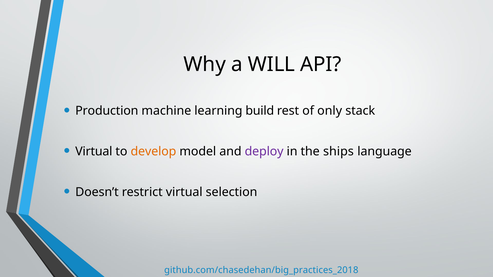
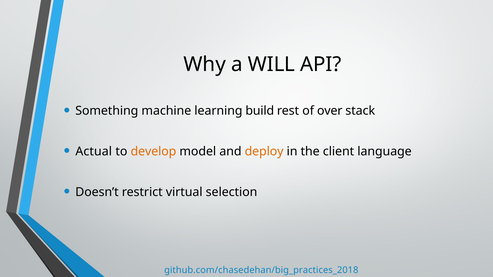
Production: Production -> Something
only: only -> over
Virtual at (94, 152): Virtual -> Actual
deploy colour: purple -> orange
ships: ships -> client
